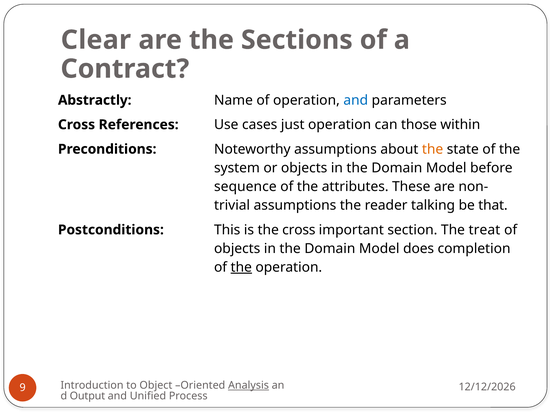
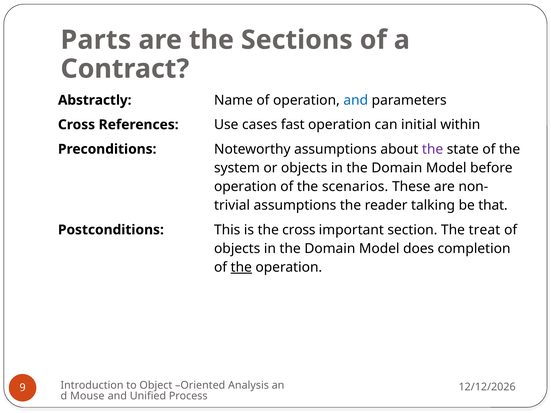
Clear: Clear -> Parts
just: just -> fast
those: those -> initial
the at (433, 149) colour: orange -> purple
sequence at (245, 187): sequence -> operation
attributes: attributes -> scenarios
Analysis underline: present -> none
Output: Output -> Mouse
